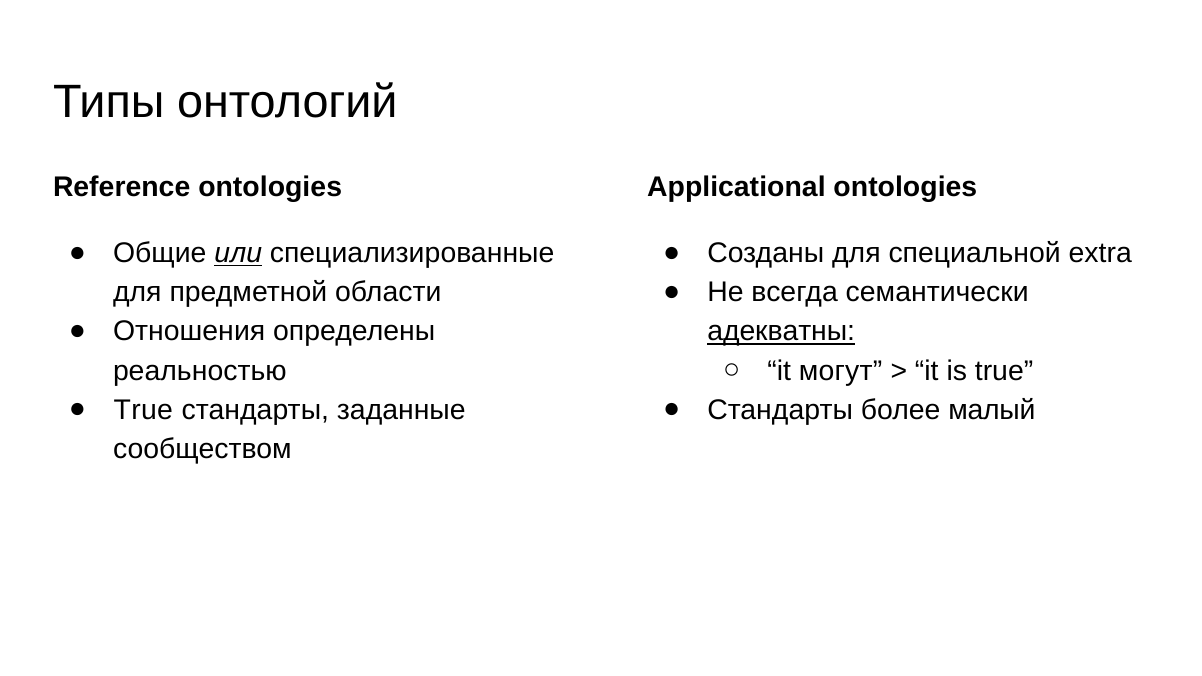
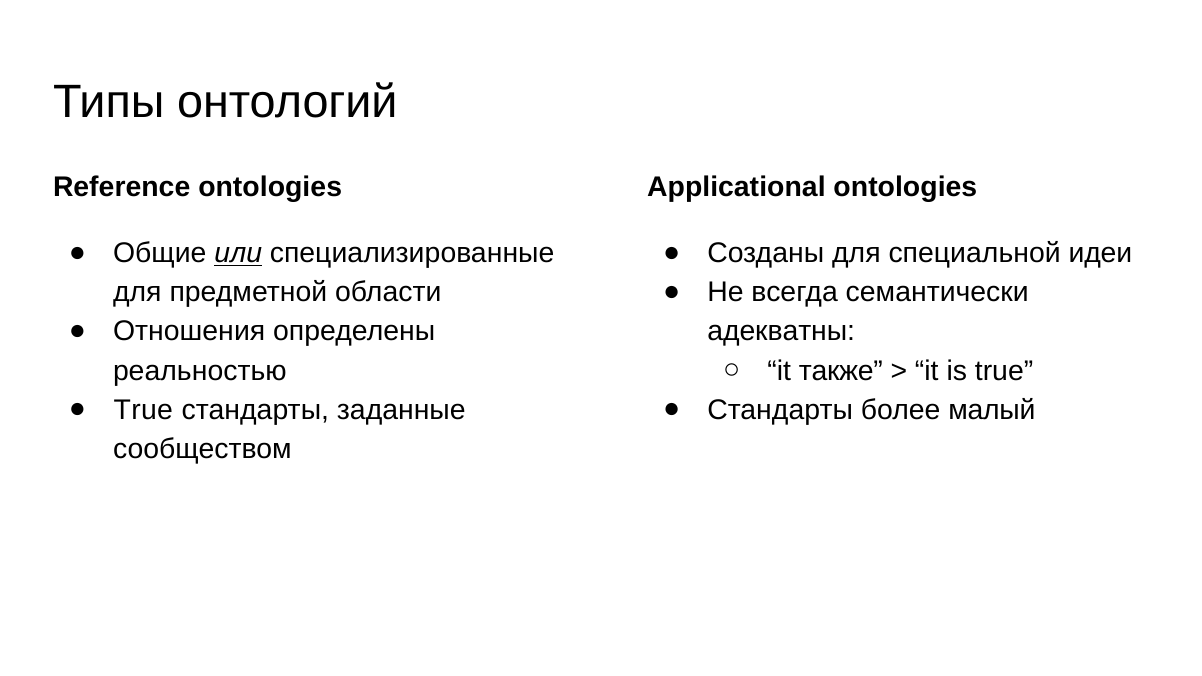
extra: extra -> идеи
адекватны underline: present -> none
могут: могут -> также
